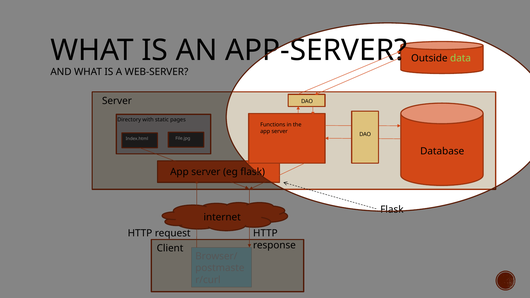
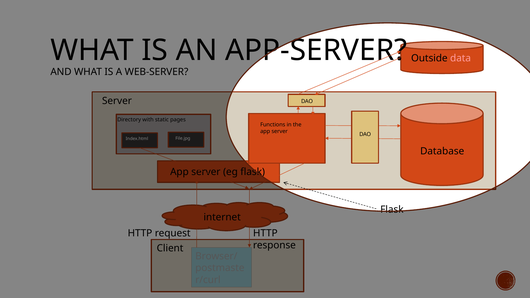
data colour: light green -> pink
